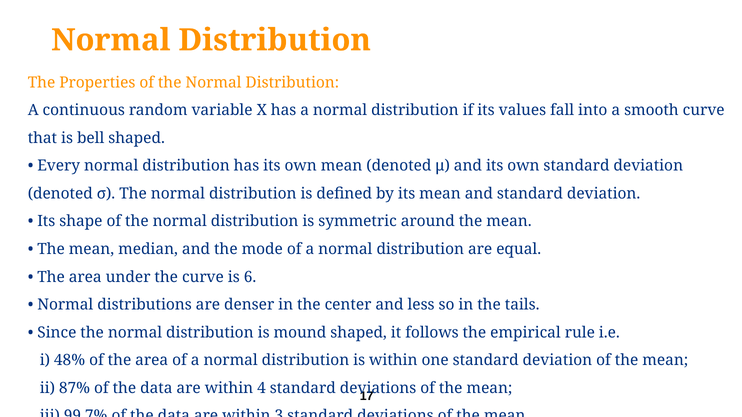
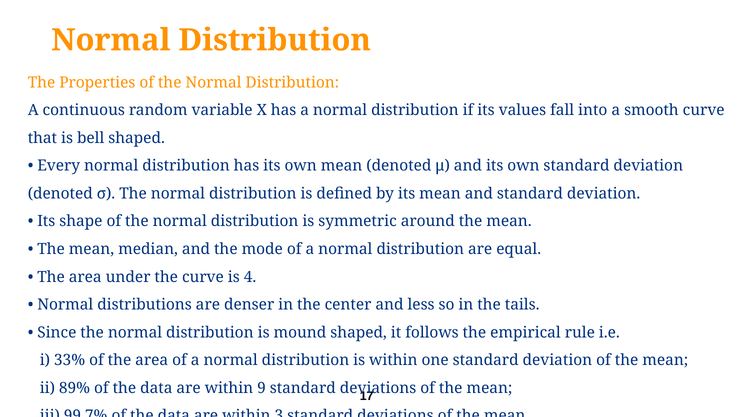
6: 6 -> 4
48%: 48% -> 33%
87%: 87% -> 89%
4: 4 -> 9
